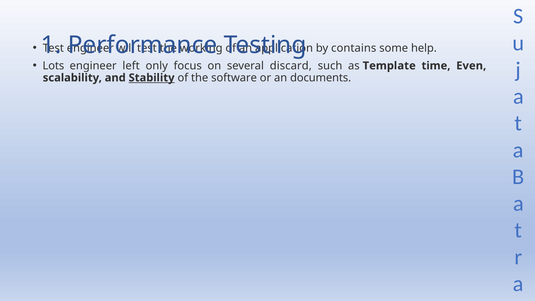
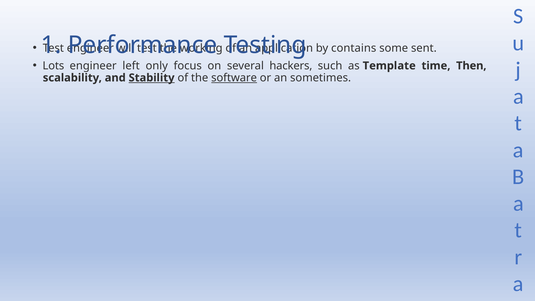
help: help -> sent
discard: discard -> hackers
Even: Even -> Then
software underline: none -> present
documents: documents -> sometimes
